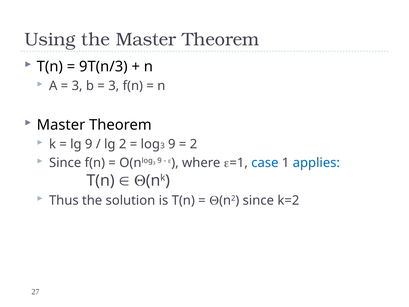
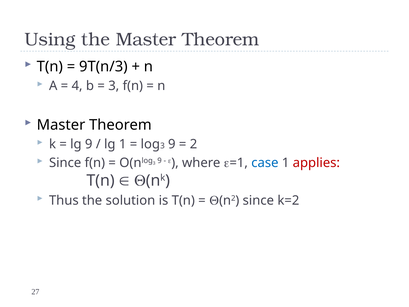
3 at (77, 86): 3 -> 4
lg 2: 2 -> 1
applies colour: blue -> red
